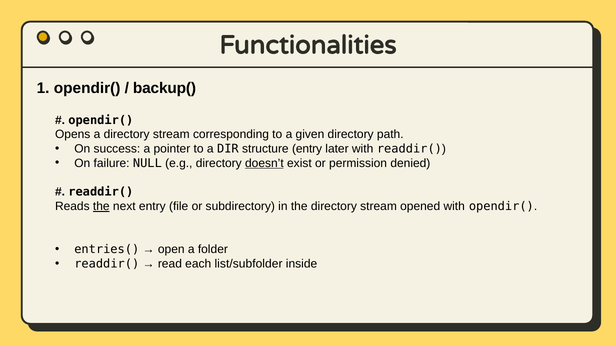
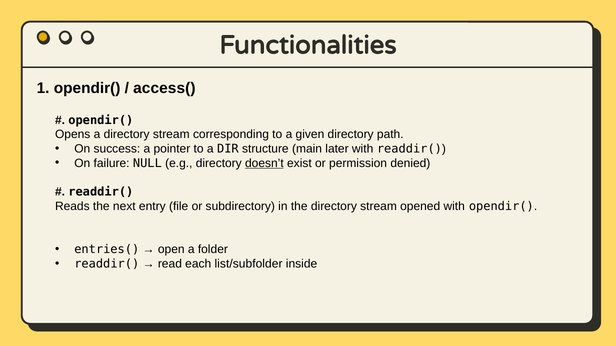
backup(: backup( -> access(
structure entry: entry -> main
the at (101, 207) underline: present -> none
